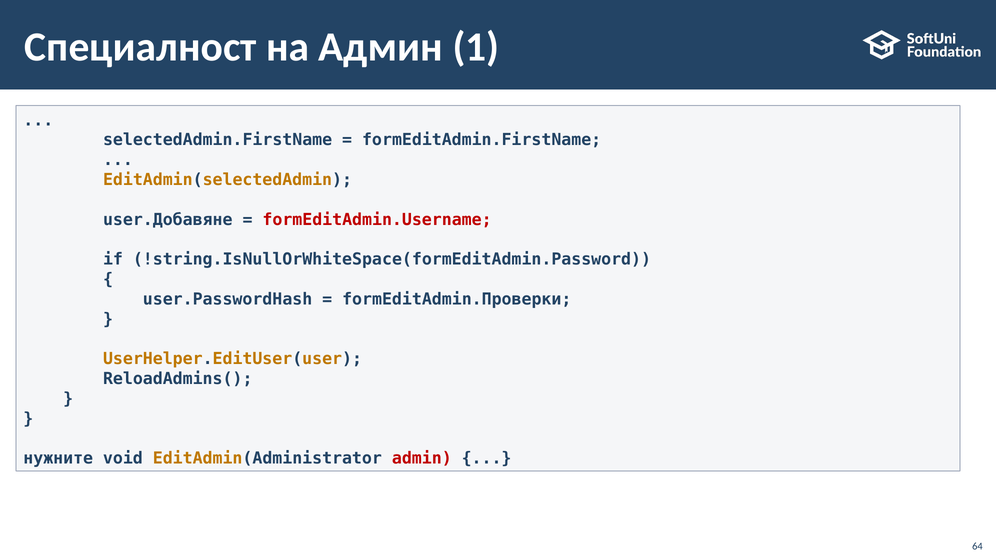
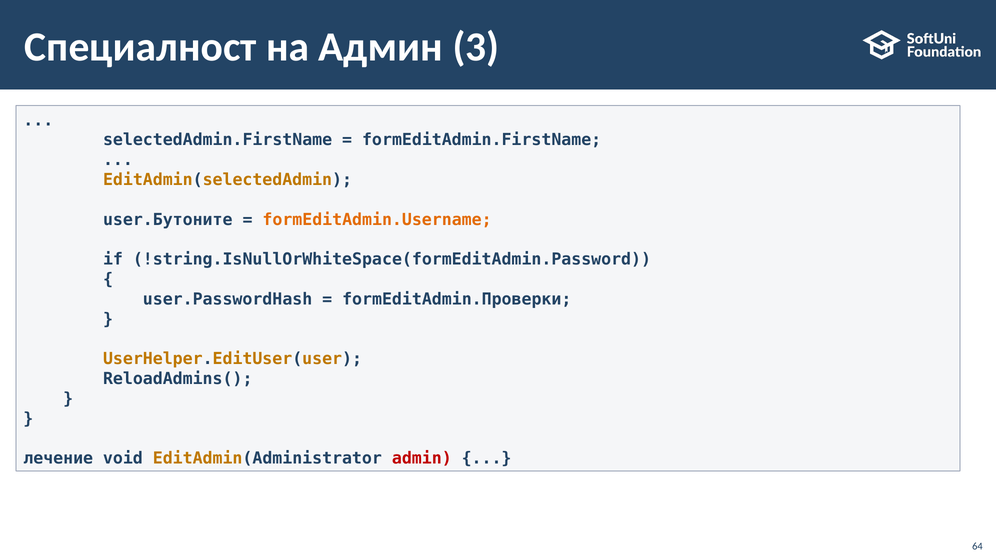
1: 1 -> 3
user.Добавяне: user.Добавяне -> user.Бутоните
formEditAdmin.Username colour: red -> orange
нужните: нужните -> лечение
